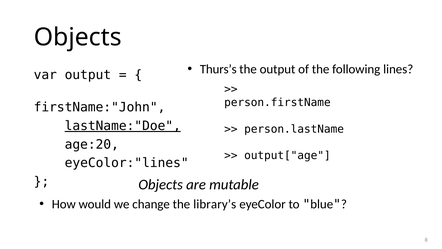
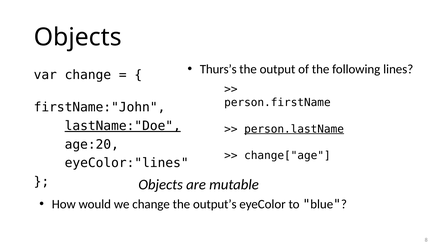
var output: output -> change
person.lastName underline: none -> present
output["age: output["age -> change["age
library’s: library’s -> output’s
